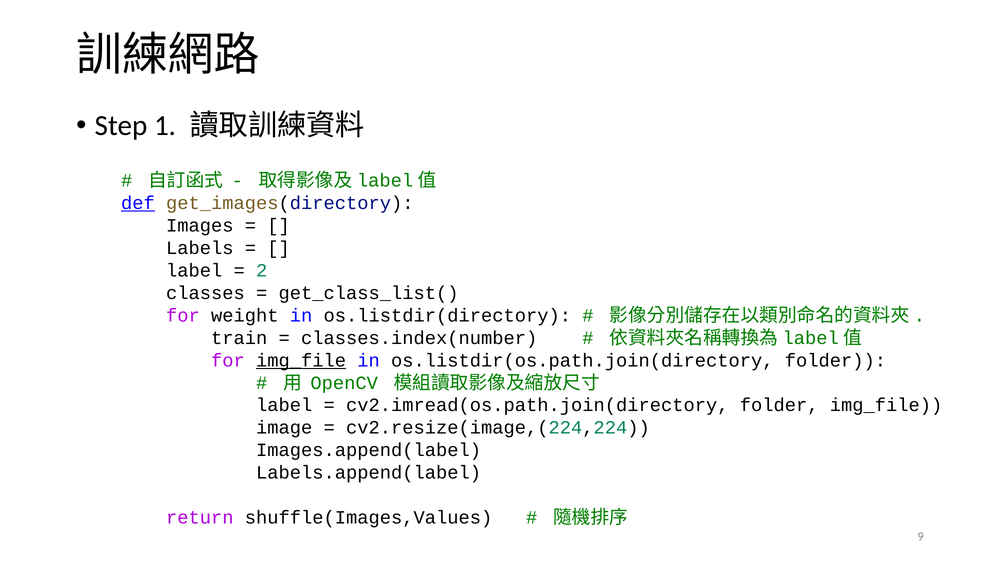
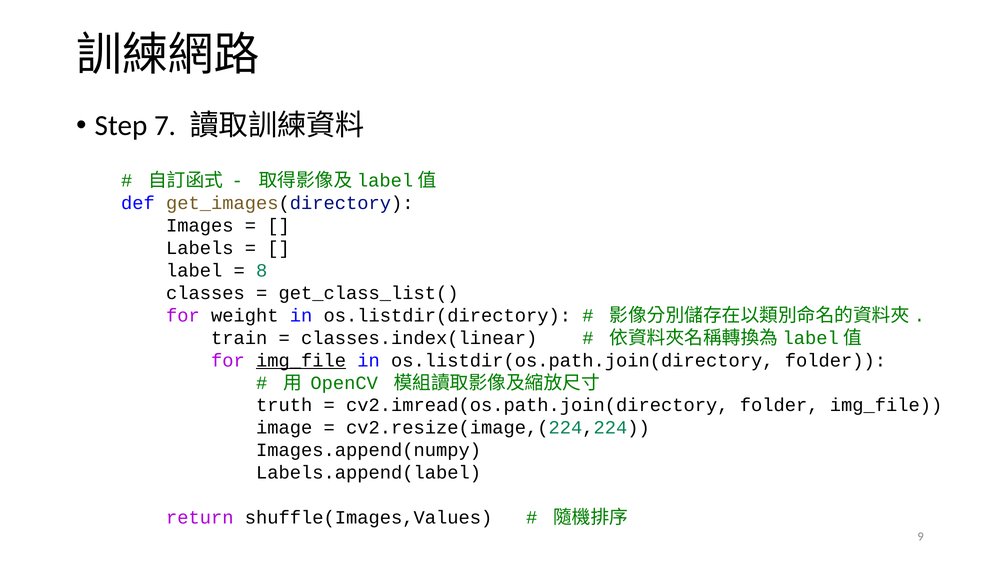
1: 1 -> 7
def underline: present -> none
2: 2 -> 8
classes.index(number: classes.index(number -> classes.index(linear
label at (284, 406): label -> truth
Images.append(label: Images.append(label -> Images.append(numpy
